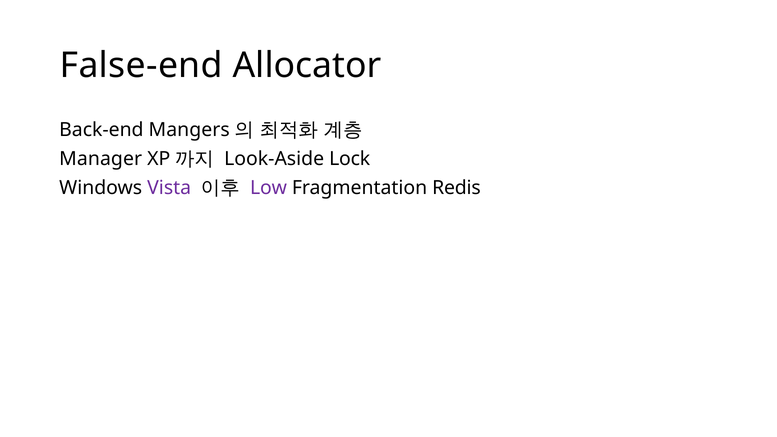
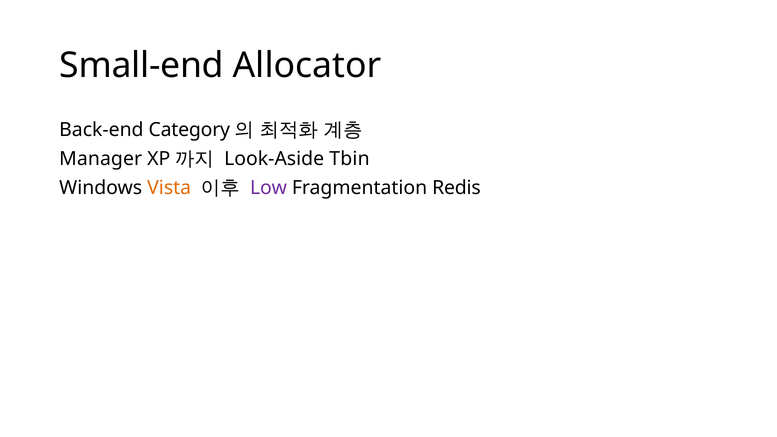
False-end: False-end -> Small-end
Mangers: Mangers -> Category
Lock: Lock -> Tbin
Vista colour: purple -> orange
